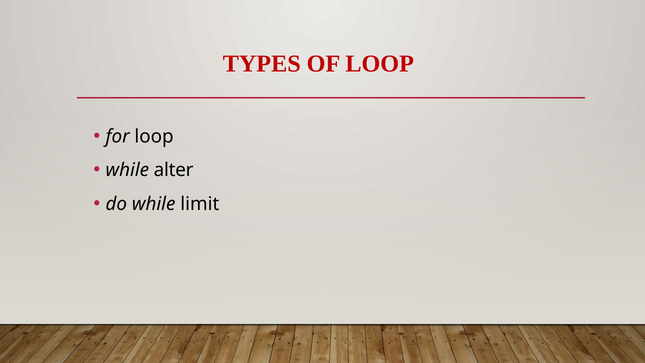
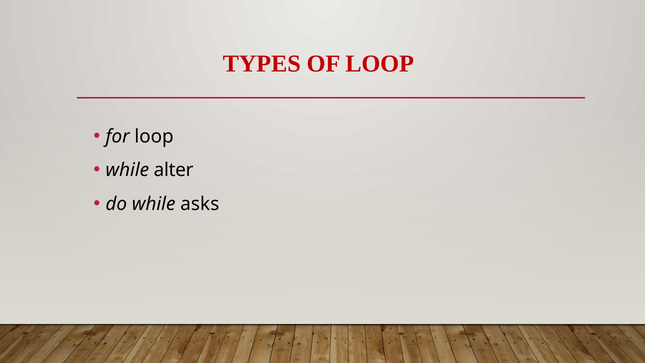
limit: limit -> asks
